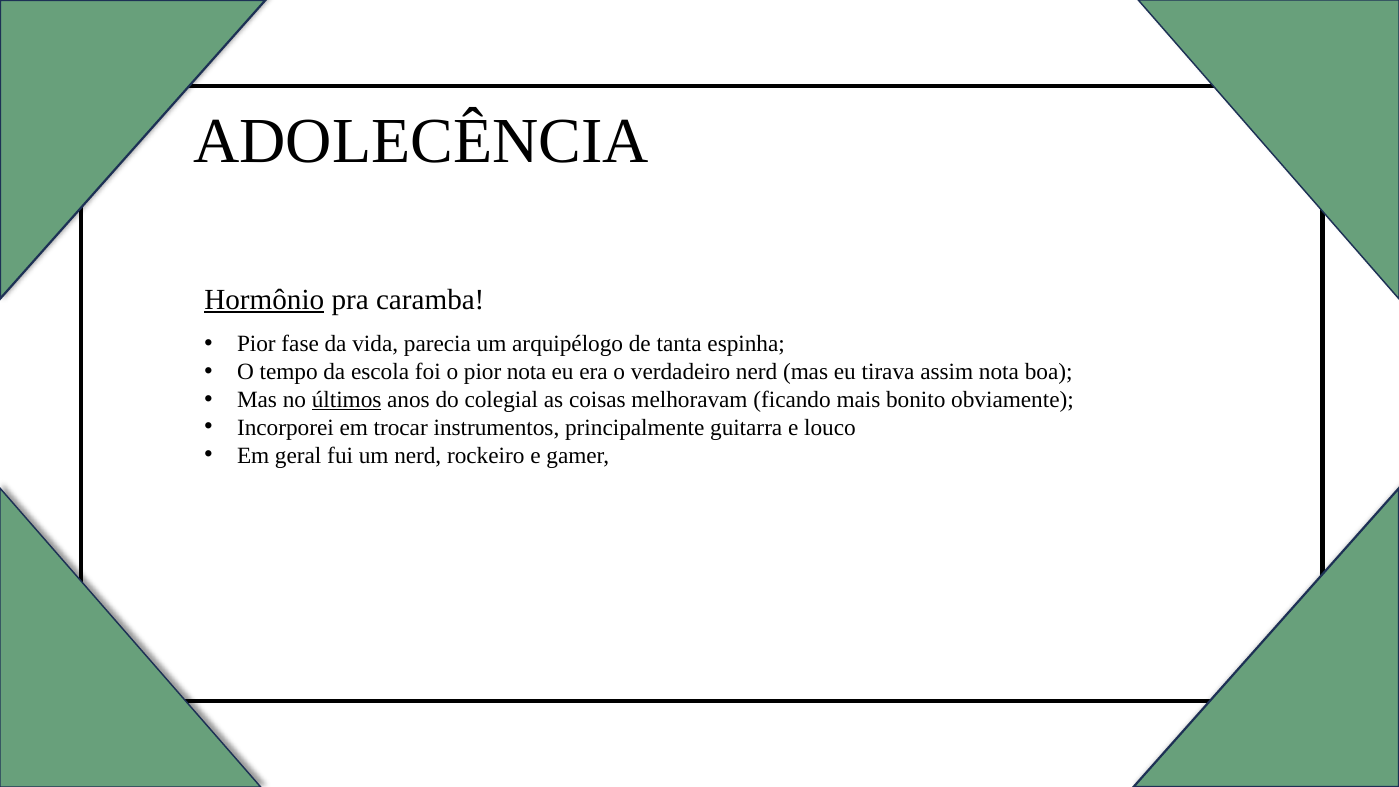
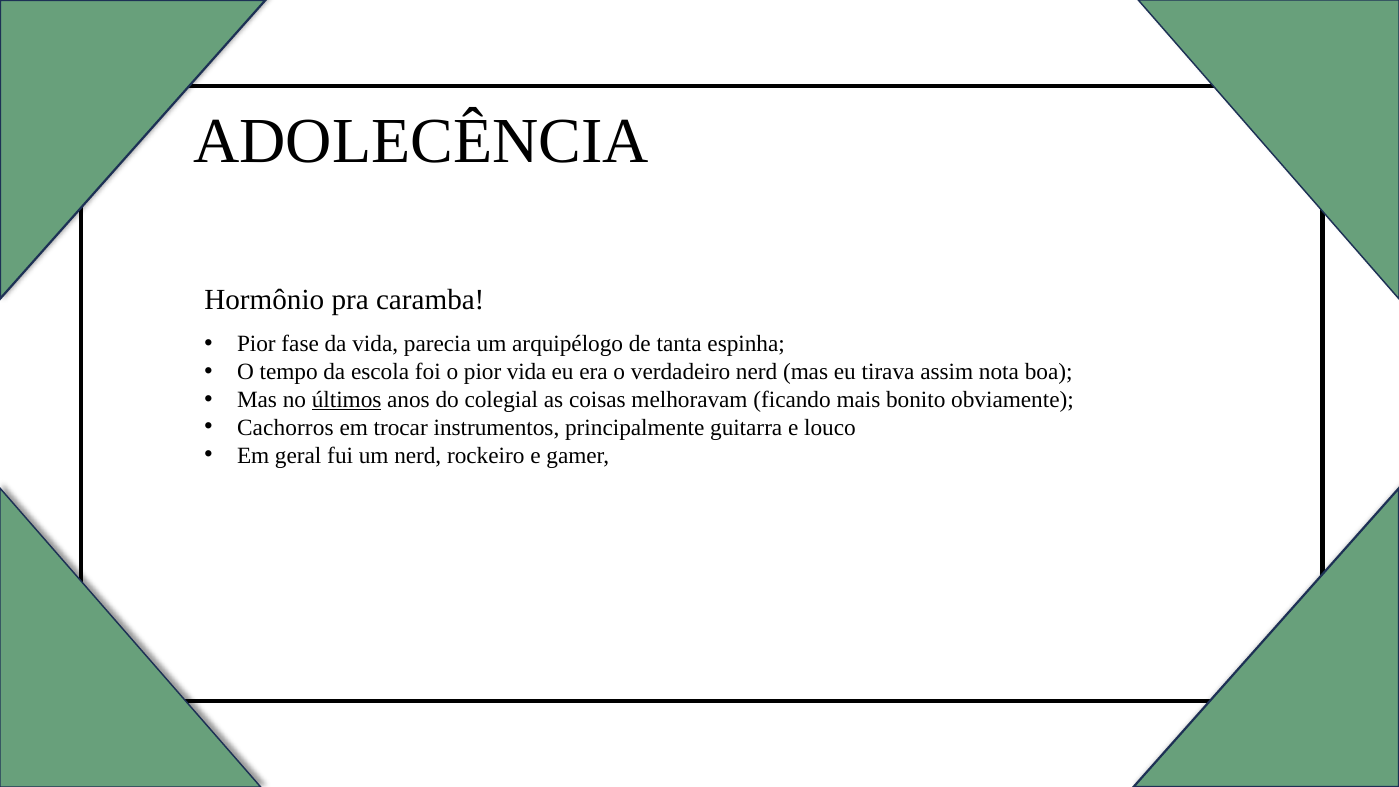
Hormônio underline: present -> none
pior nota: nota -> vida
Incorporei: Incorporei -> Cachorros
